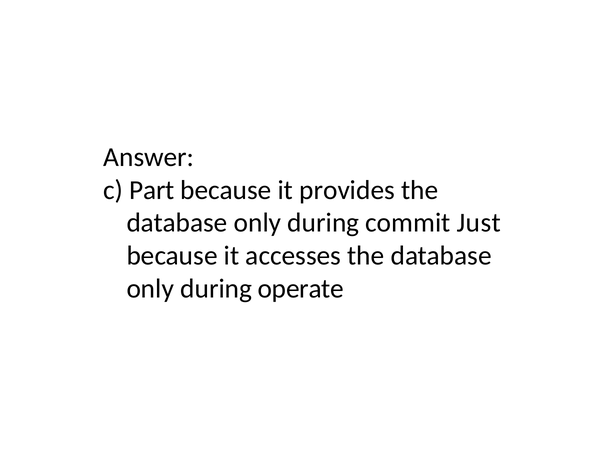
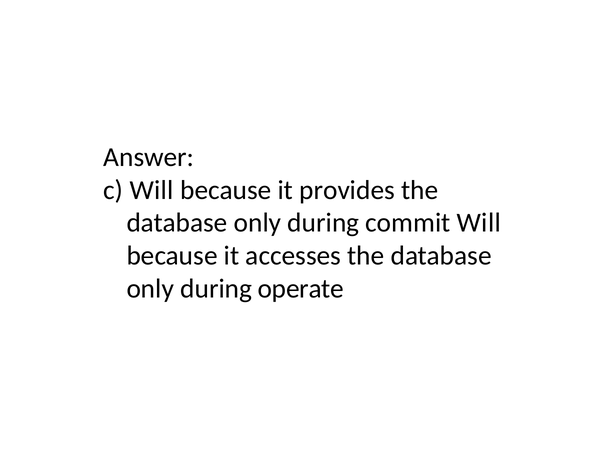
c Part: Part -> Will
commit Just: Just -> Will
